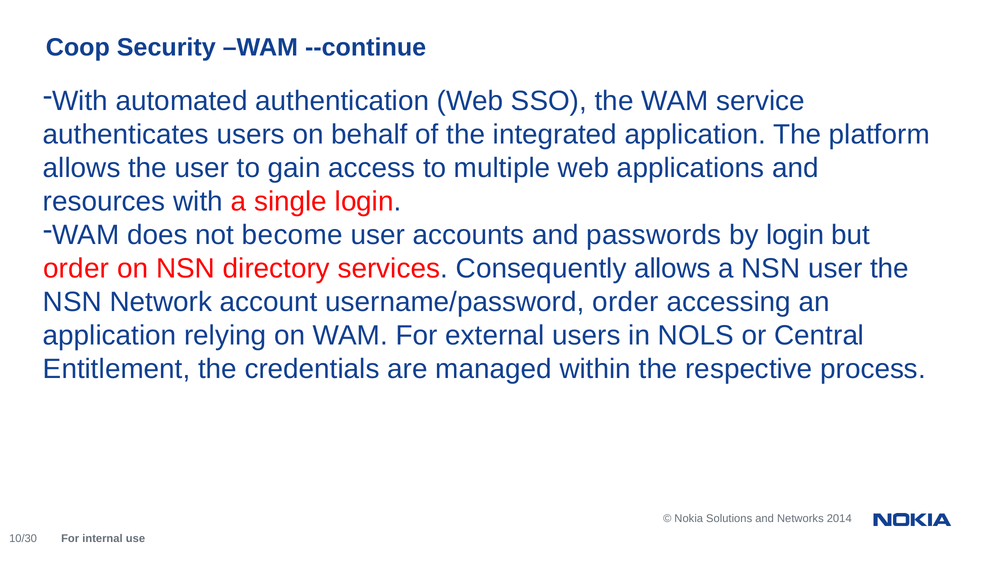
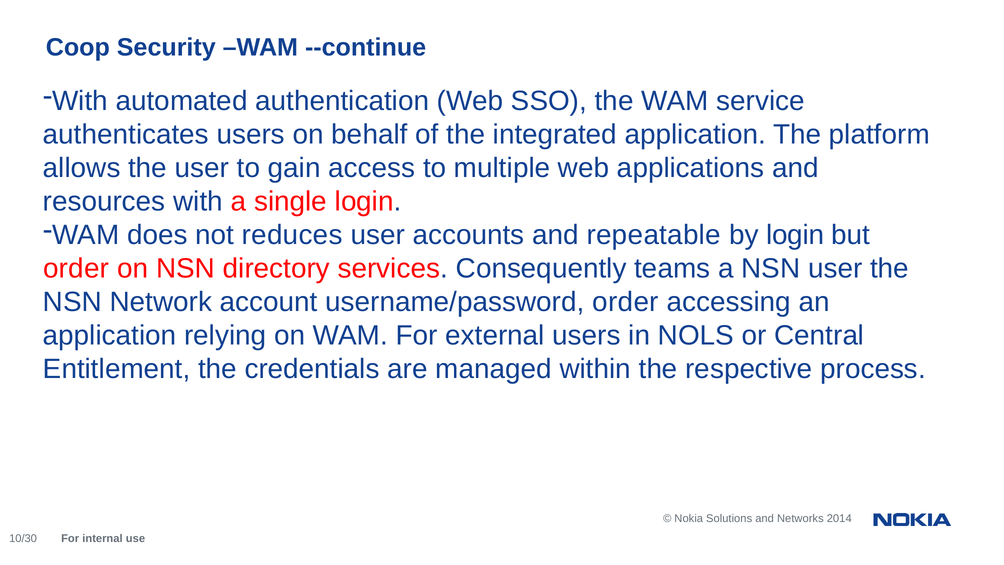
become: become -> reduces
passwords: passwords -> repeatable
Consequently allows: allows -> teams
